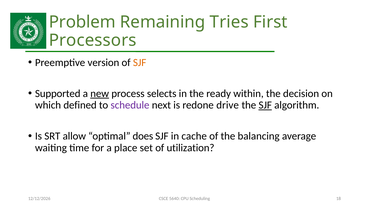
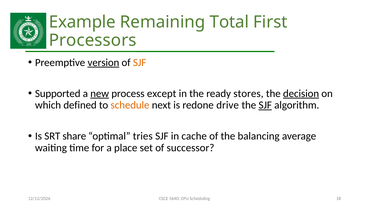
Problem: Problem -> Example
Tries: Tries -> Total
version underline: none -> present
selects: selects -> except
within: within -> stores
decision underline: none -> present
schedule colour: purple -> orange
allow: allow -> share
does: does -> tries
utilization: utilization -> successor
